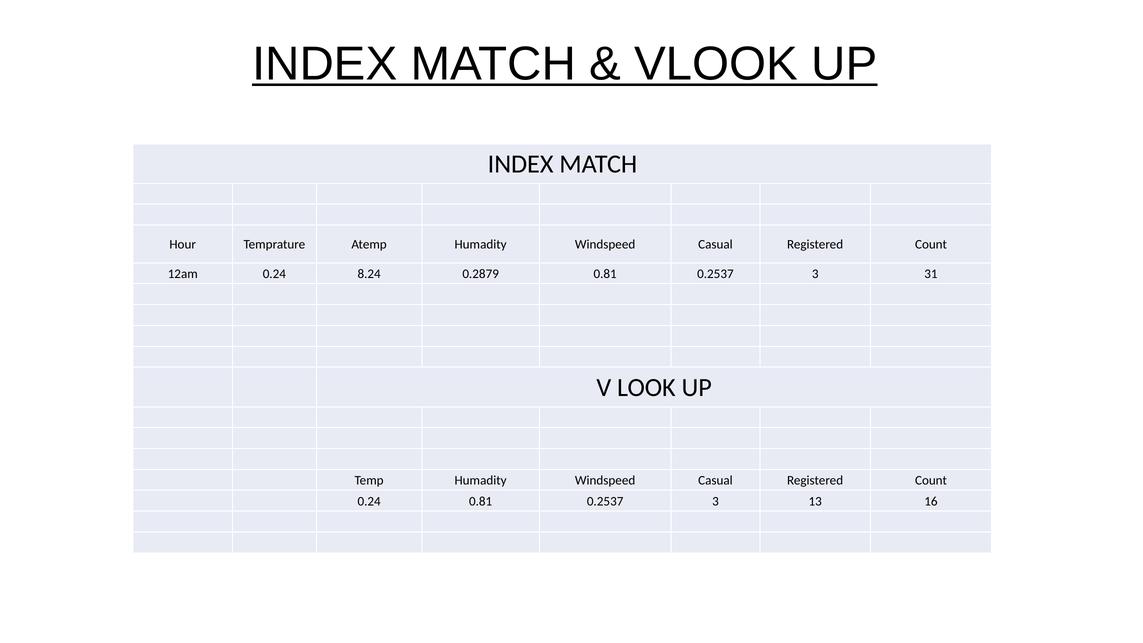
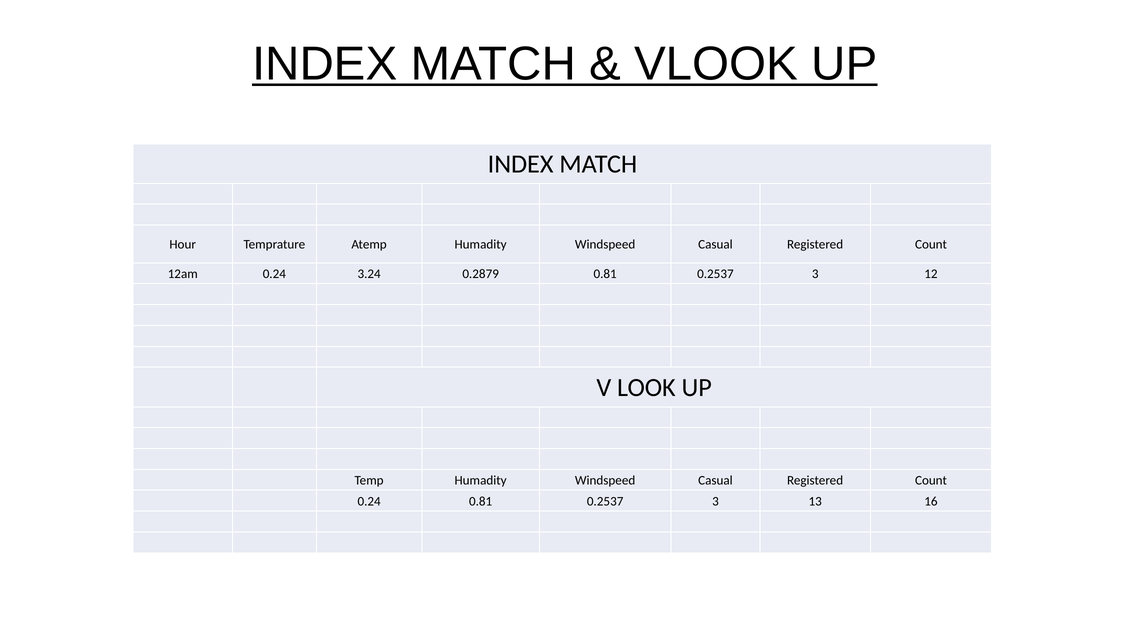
8.24: 8.24 -> 3.24
31: 31 -> 12
